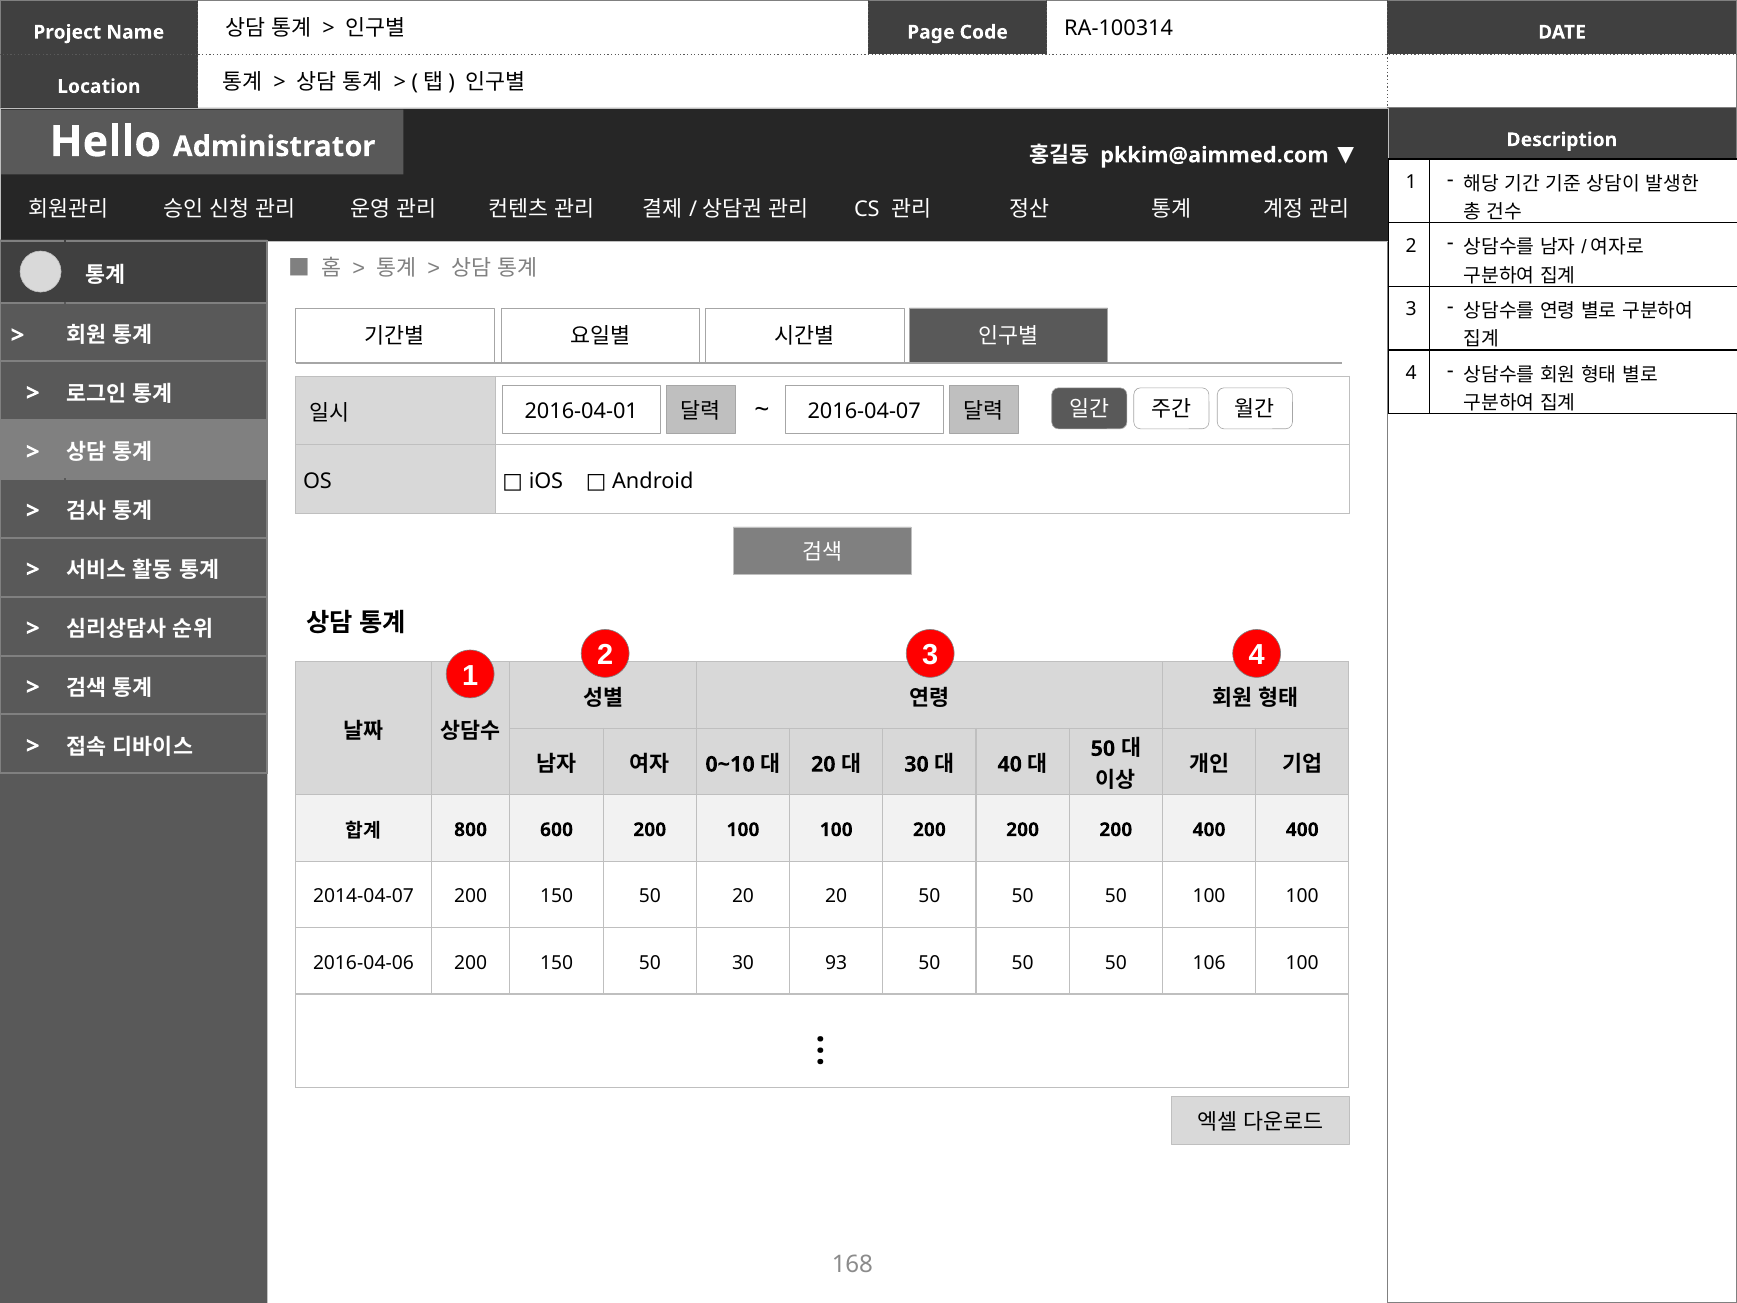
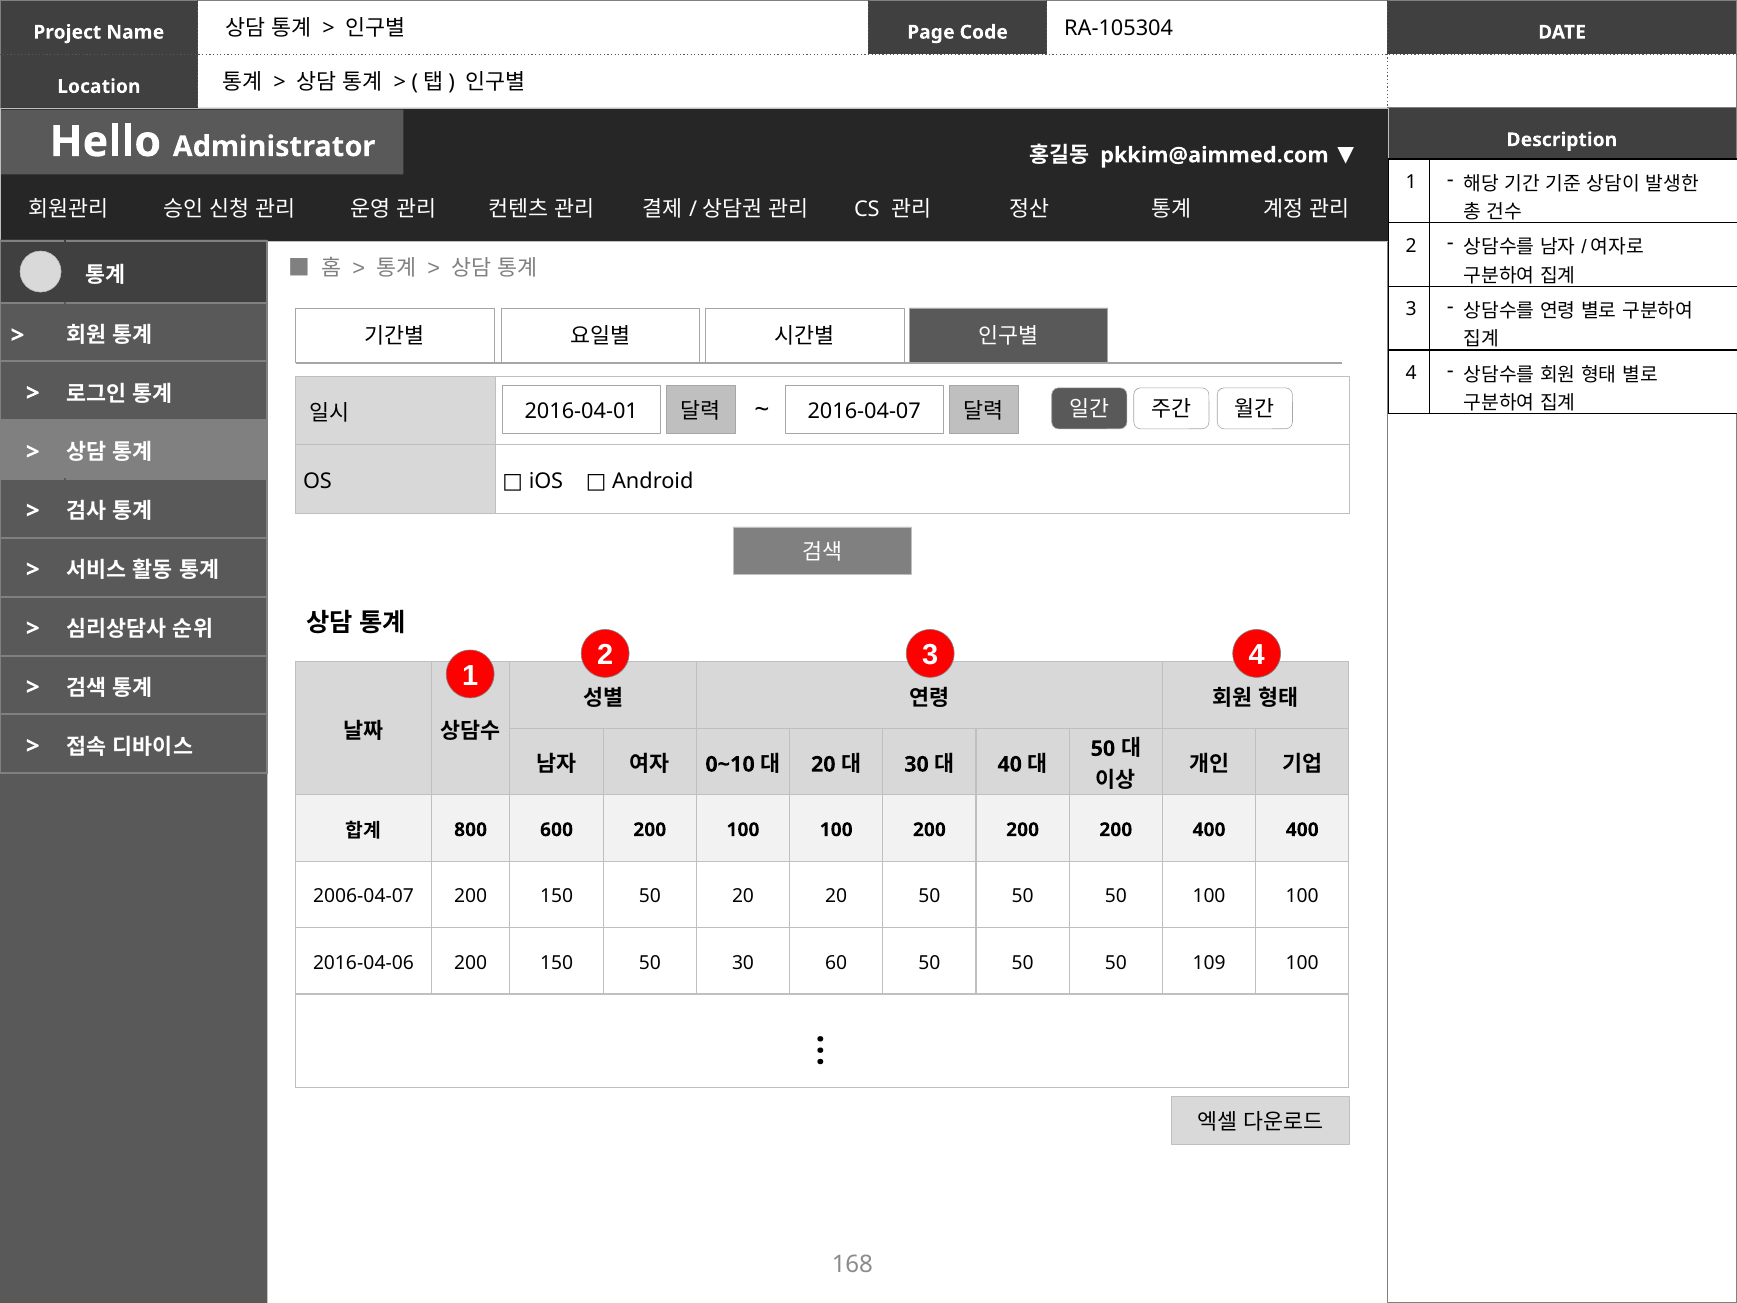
RA-100314: RA-100314 -> RA-105304
2014-04-07: 2014-04-07 -> 2006-04-07
93: 93 -> 60
106: 106 -> 109
